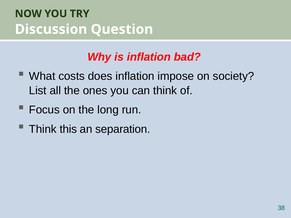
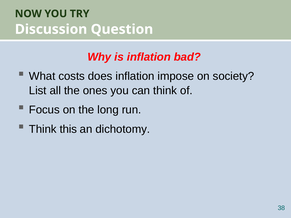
separation: separation -> dichotomy
